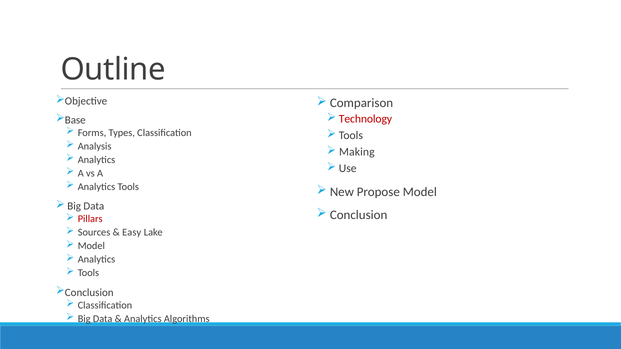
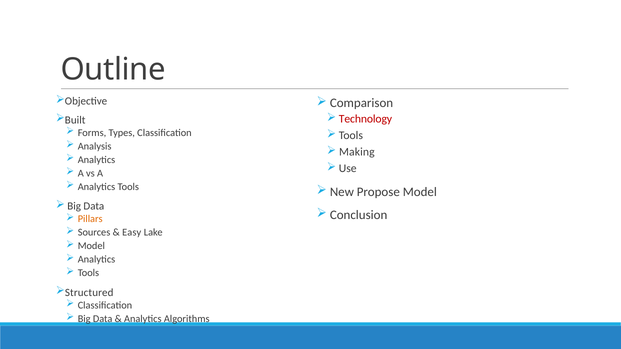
Base: Base -> Built
Pillars colour: red -> orange
Conclusion at (89, 293): Conclusion -> Structured
